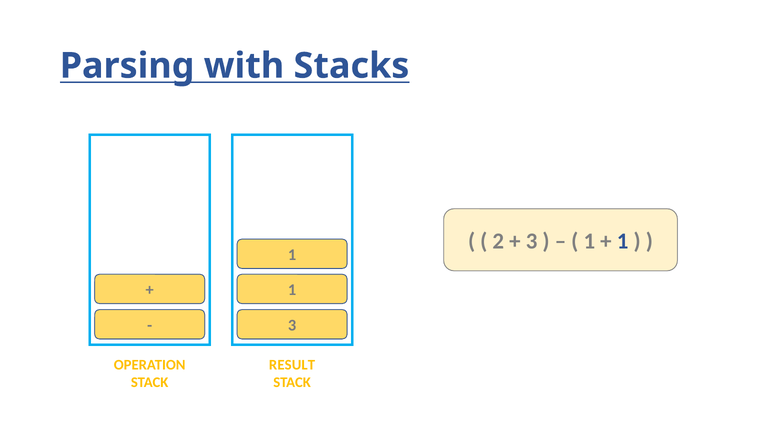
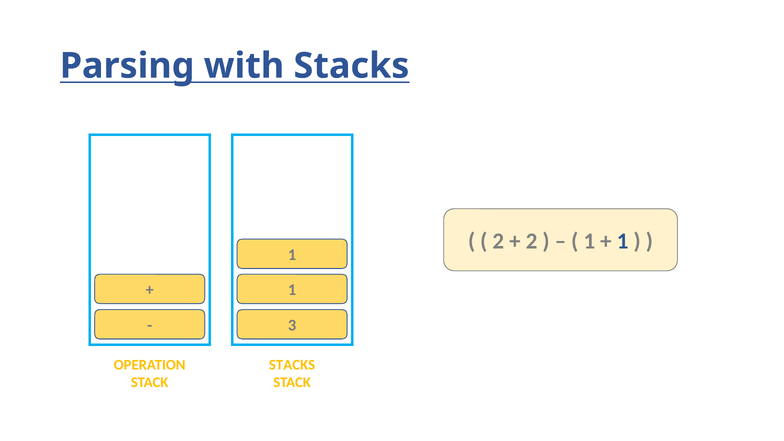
3 at (532, 241): 3 -> 2
RESULT at (292, 365): RESULT -> STACKS
